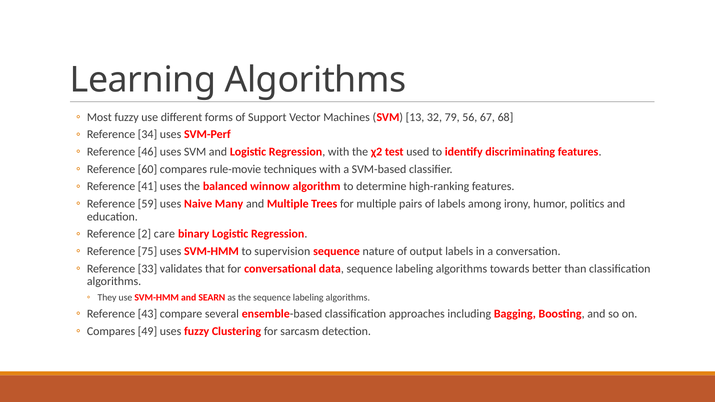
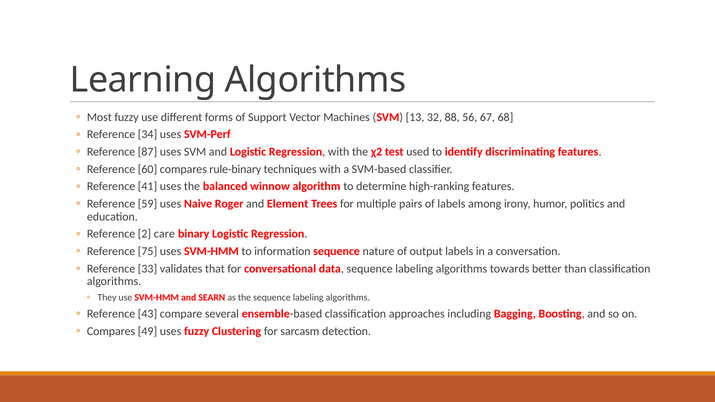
79: 79 -> 88
46: 46 -> 87
rule-movie: rule-movie -> rule-binary
Many: Many -> Roger
and Multiple: Multiple -> Element
supervision: supervision -> information
